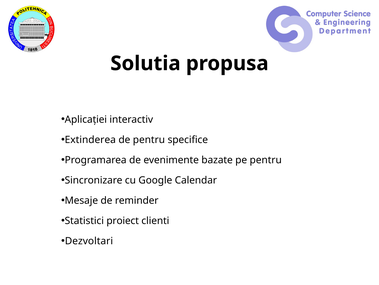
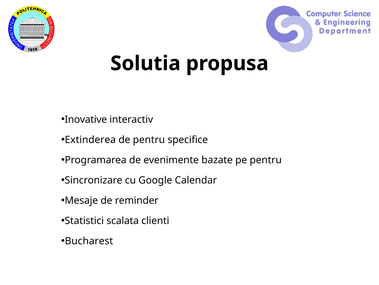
Aplicației: Aplicației -> Inovative
proiect: proiect -> scalata
Dezvoltari: Dezvoltari -> Bucharest
